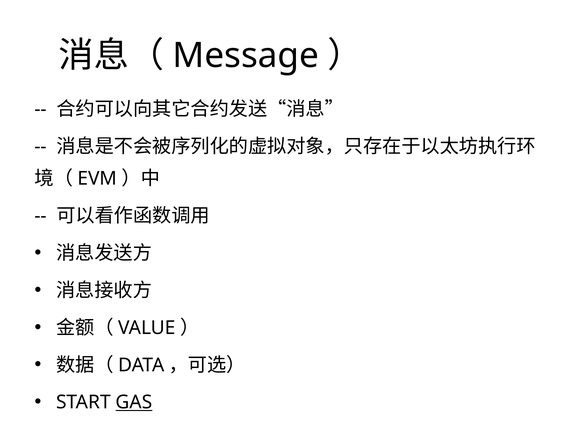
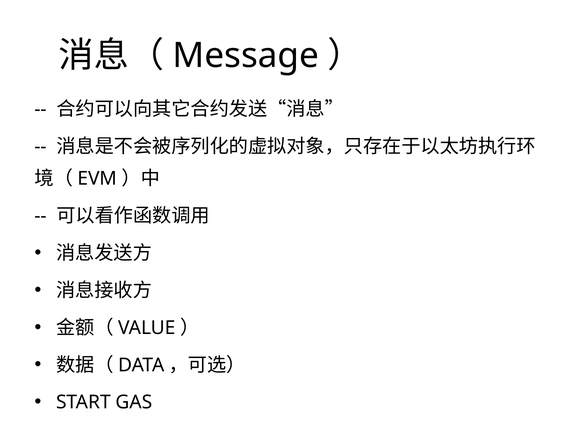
GAS underline: present -> none
